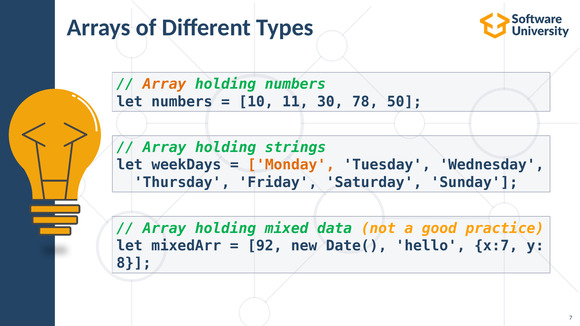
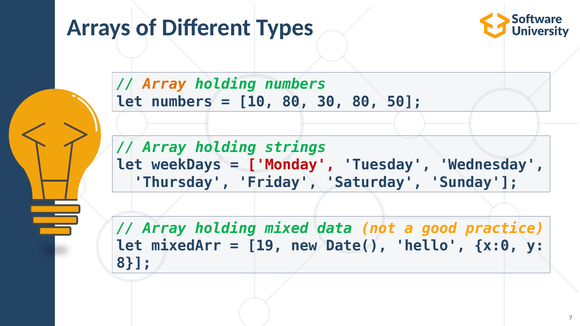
10 11: 11 -> 80
30 78: 78 -> 80
Monday colour: orange -> red
92: 92 -> 19
x:7: x:7 -> x:0
